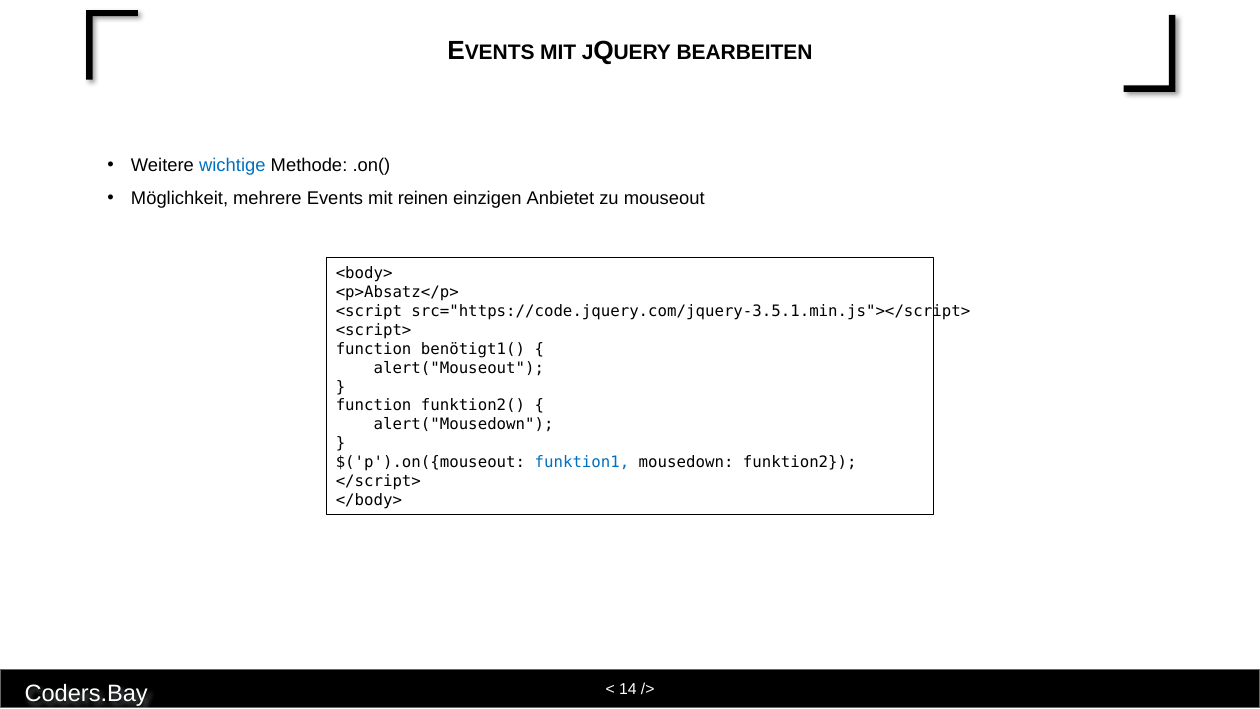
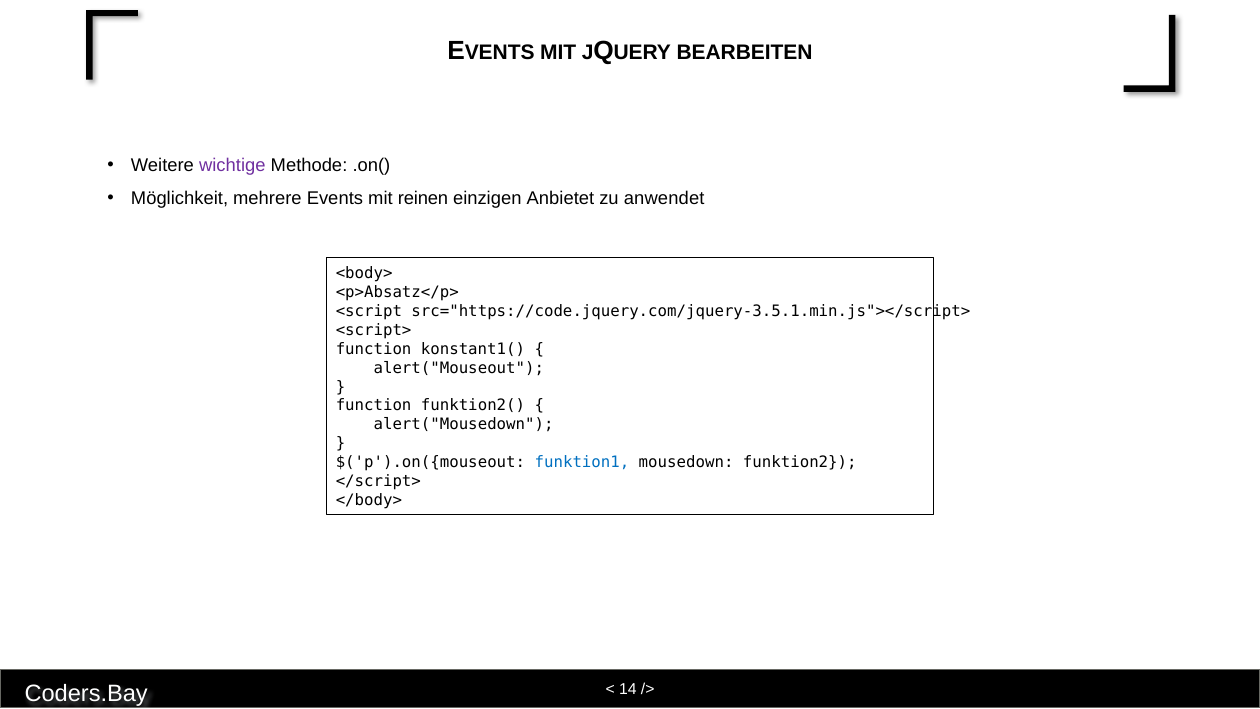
wichtige colour: blue -> purple
mouseout: mouseout -> anwendet
benötigt1(: benötigt1( -> konstant1(
